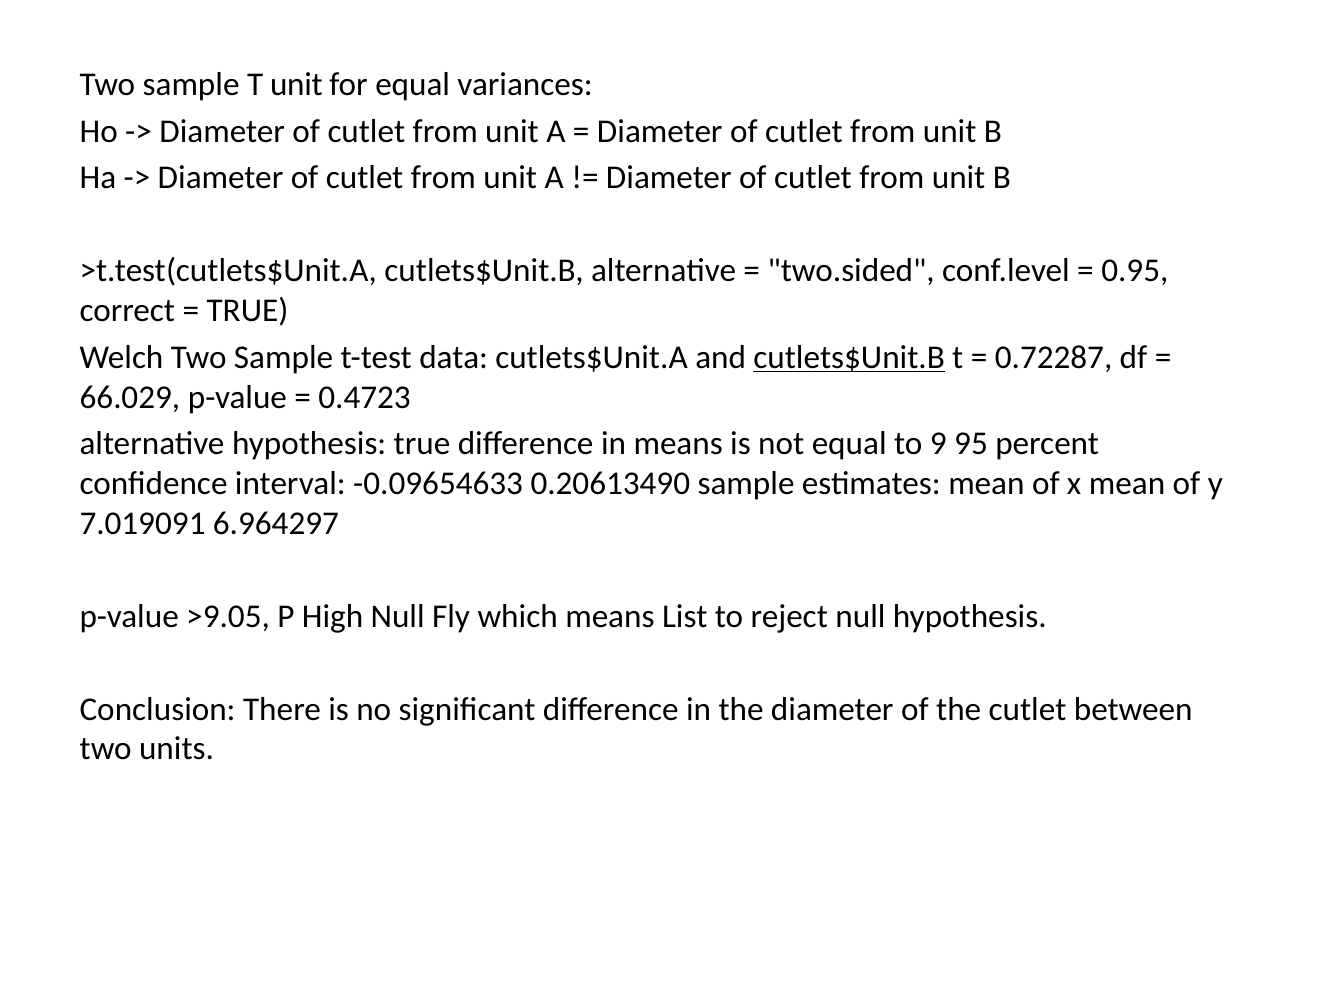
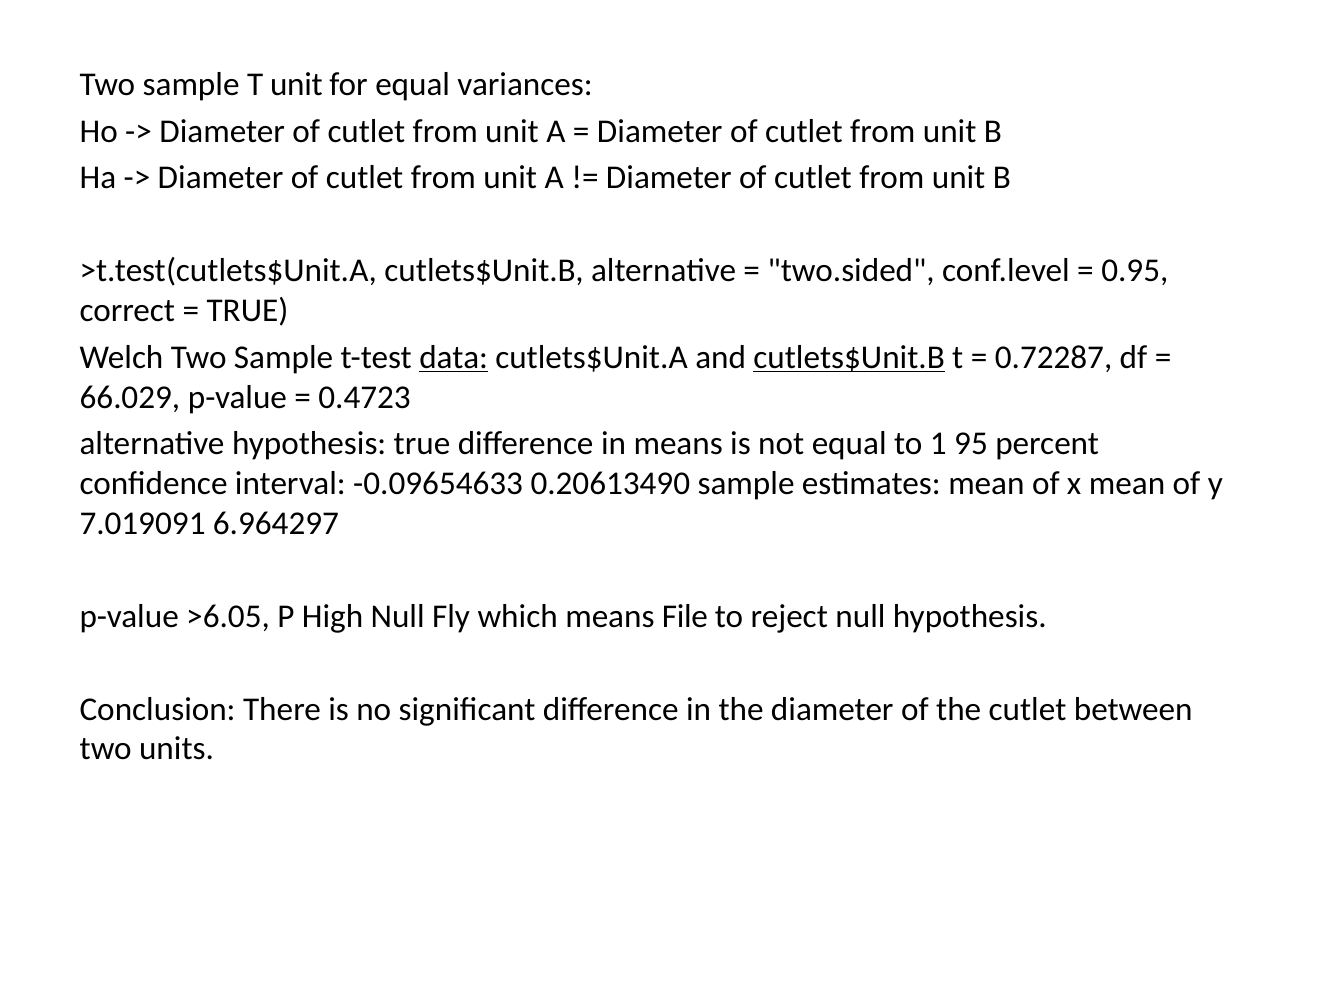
data underline: none -> present
9: 9 -> 1
>9.05: >9.05 -> >6.05
List: List -> File
